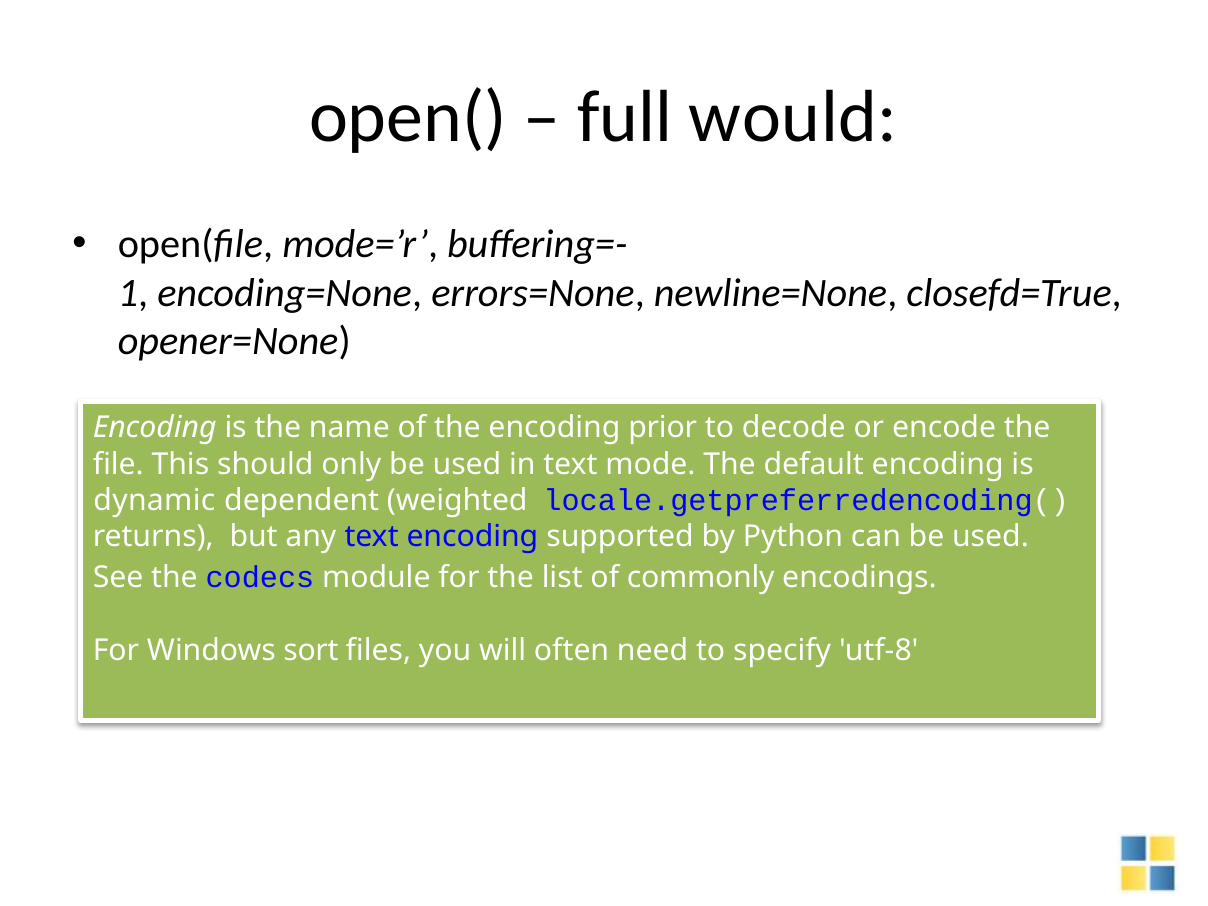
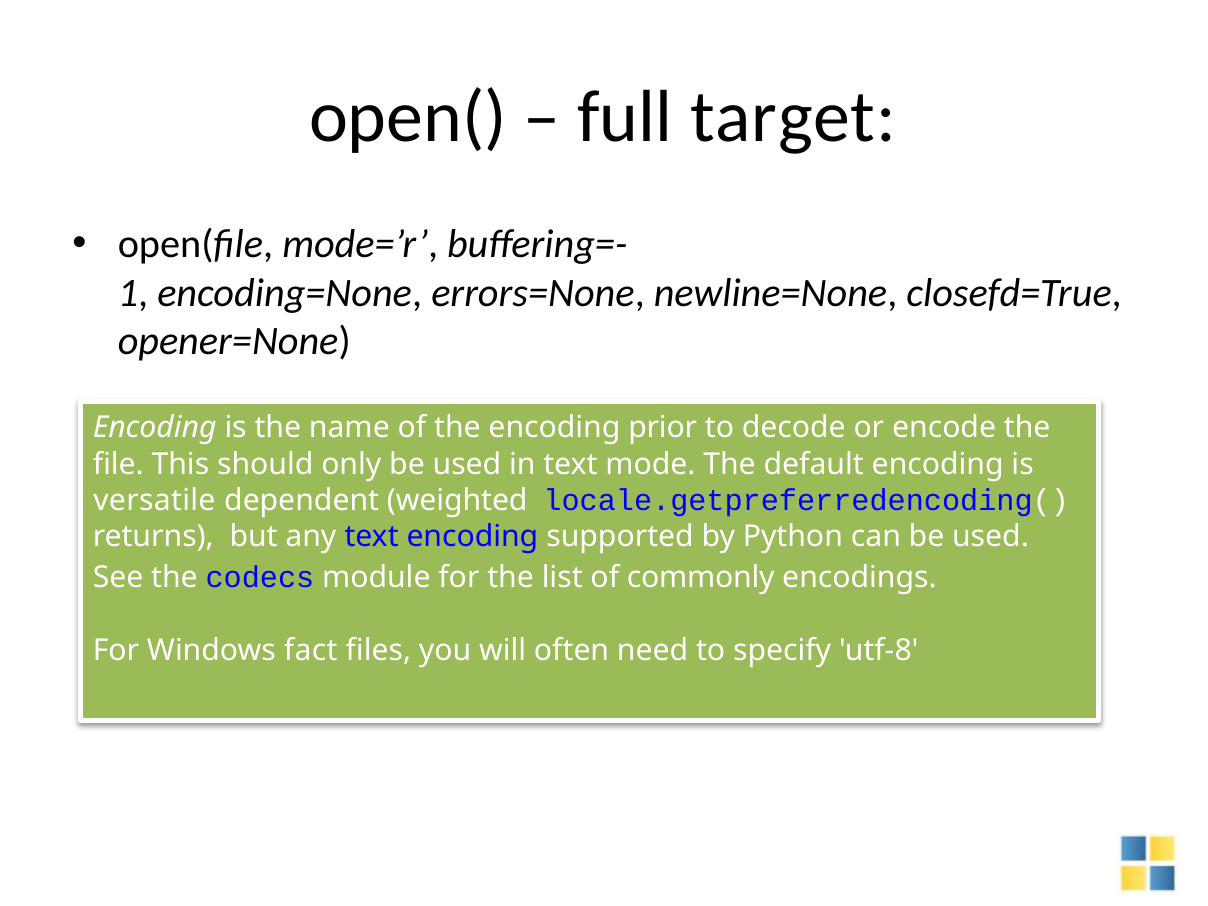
would: would -> target
dynamic: dynamic -> versatile
sort: sort -> fact
